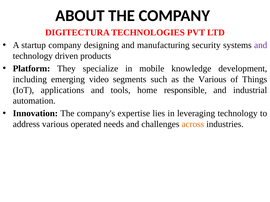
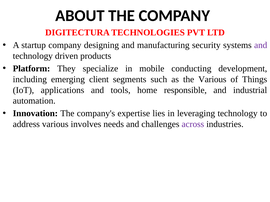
knowledge: knowledge -> conducting
video: video -> client
operated: operated -> involves
across colour: orange -> purple
